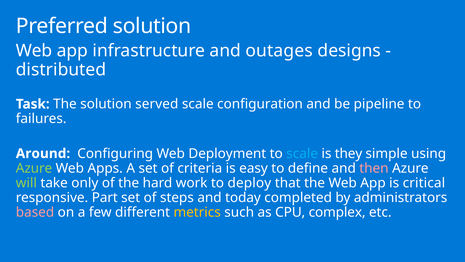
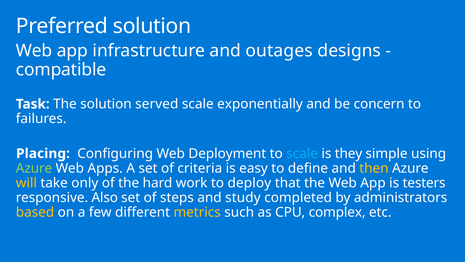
distributed: distributed -> compatible
configuration: configuration -> exponentially
pipeline: pipeline -> concern
Around: Around -> Placing
then colour: pink -> yellow
will colour: light green -> yellow
critical: critical -> testers
Part: Part -> Also
today: today -> study
based colour: pink -> yellow
